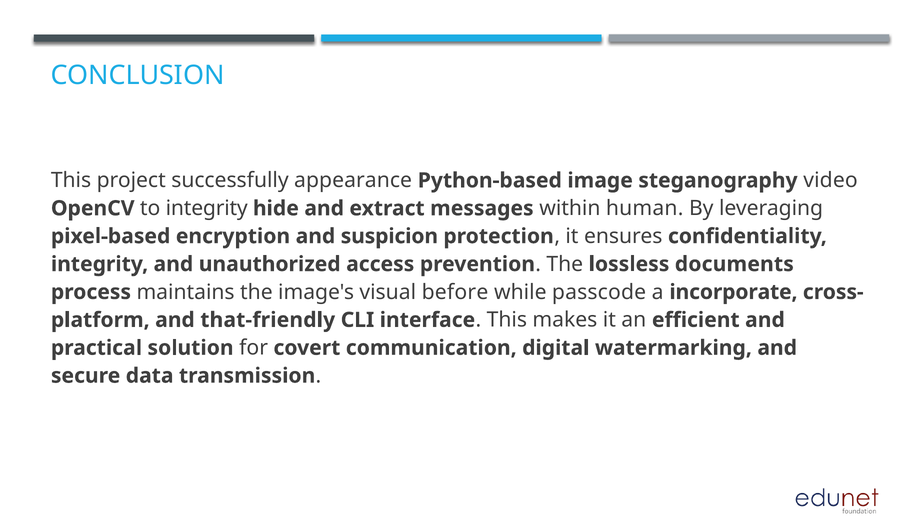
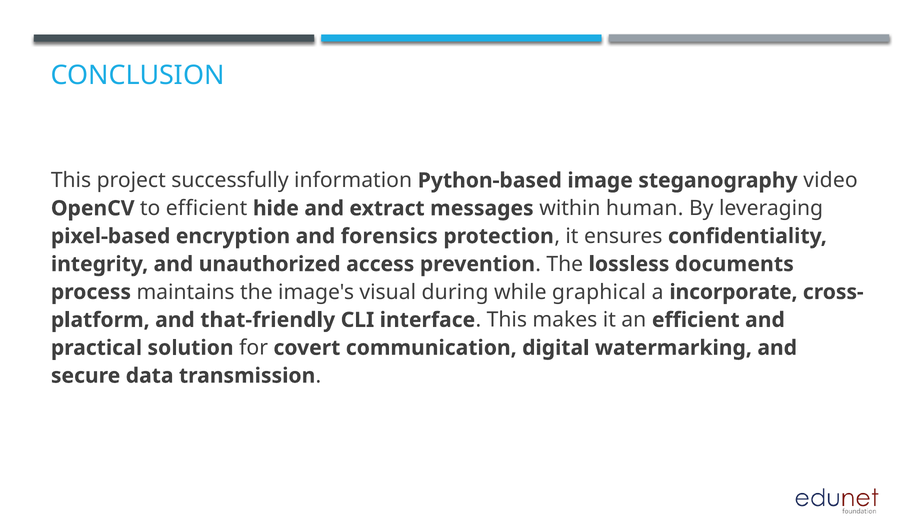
appearance: appearance -> information
to integrity: integrity -> efficient
suspicion: suspicion -> forensics
before: before -> during
passcode: passcode -> graphical
